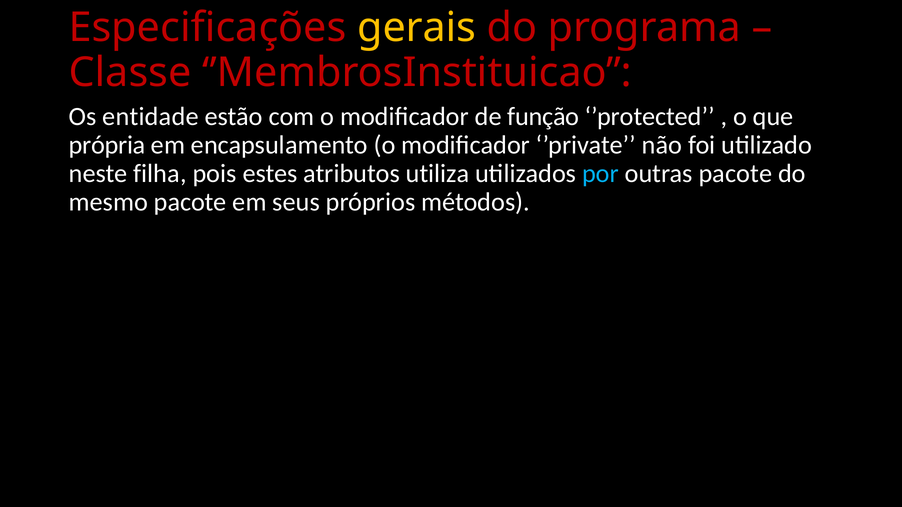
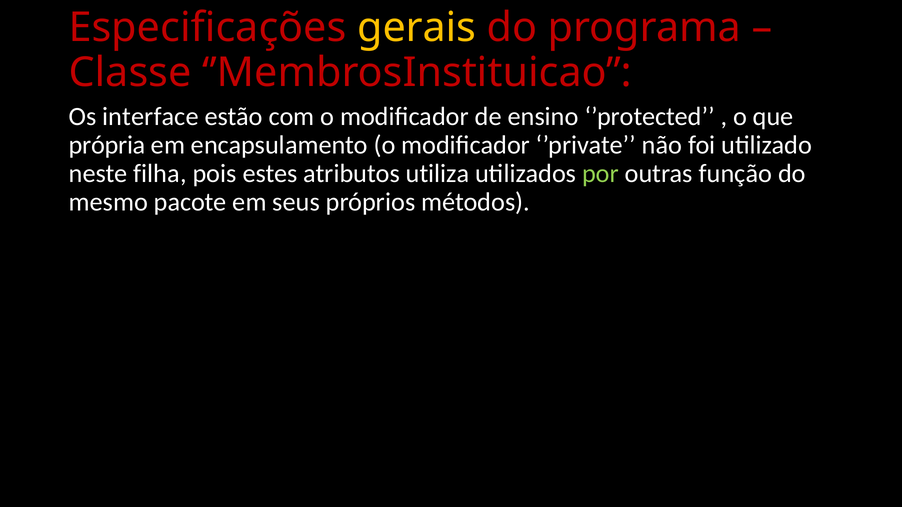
entidade: entidade -> interface
função: função -> ensino
por colour: light blue -> light green
outras pacote: pacote -> função
